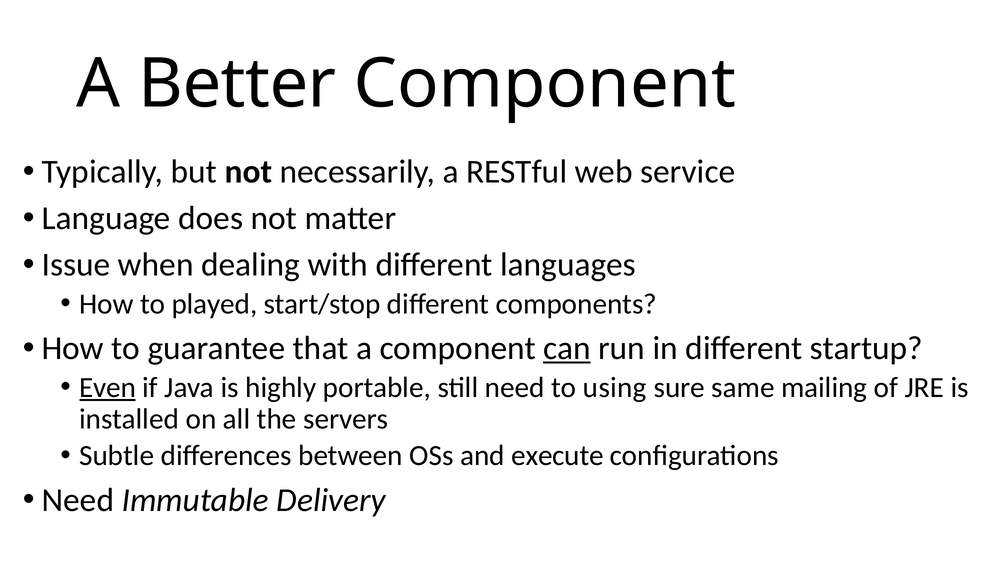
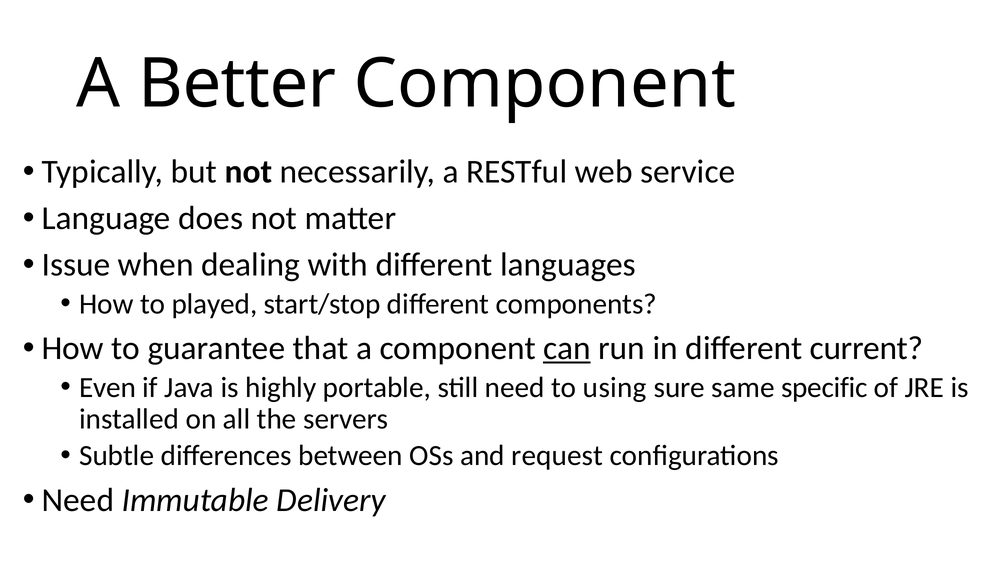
startup: startup -> current
Even underline: present -> none
mailing: mailing -> specific
execute: execute -> request
